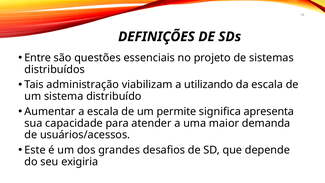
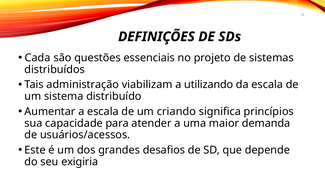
Entre: Entre -> Cada
permite: permite -> criando
apresenta: apresenta -> princípios
